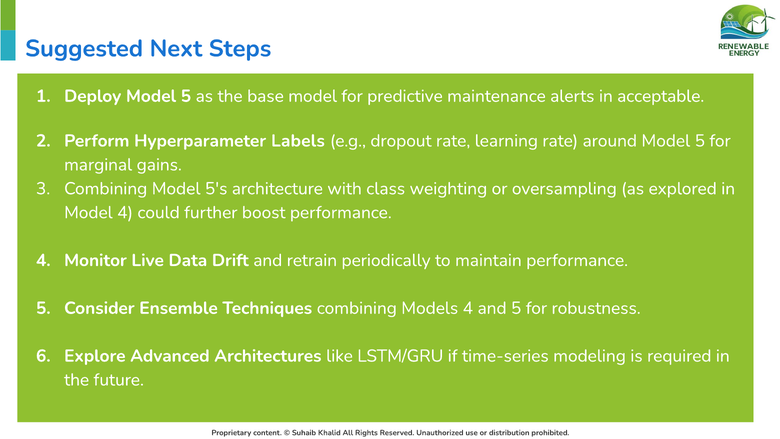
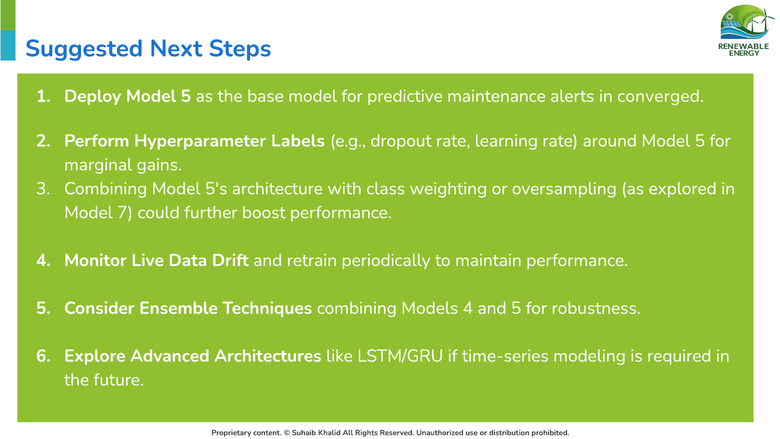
acceptable: acceptable -> converged
Model 4: 4 -> 7
